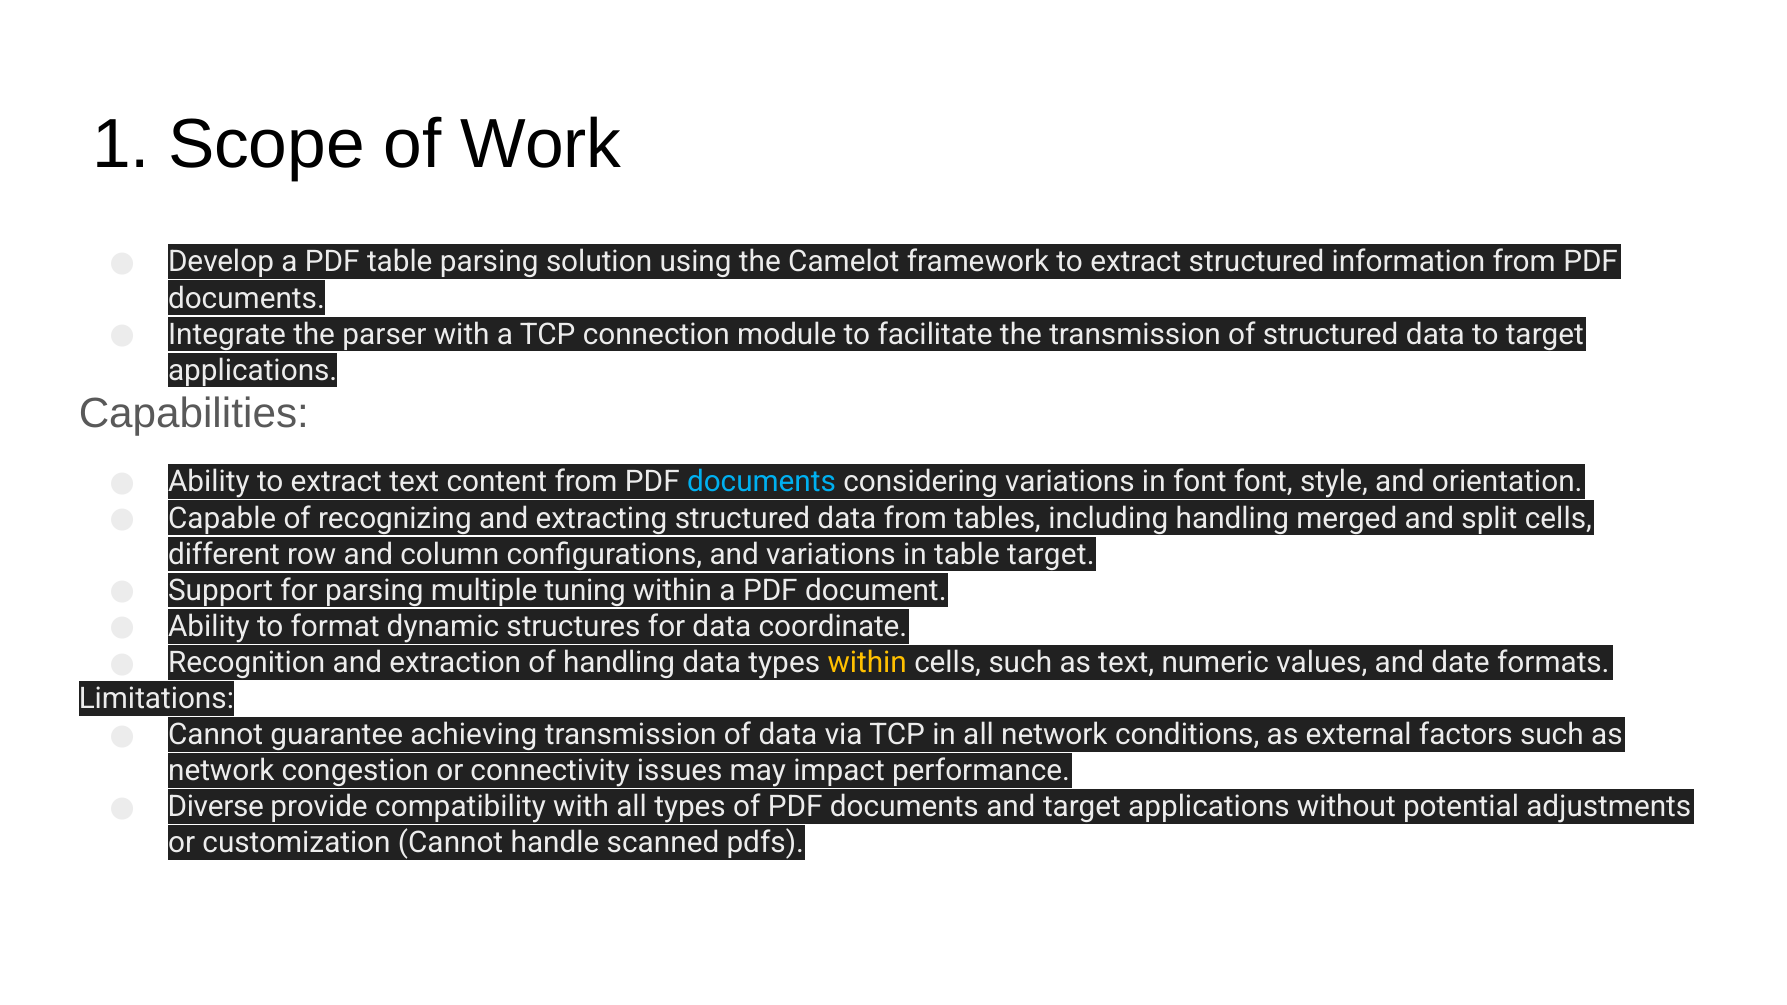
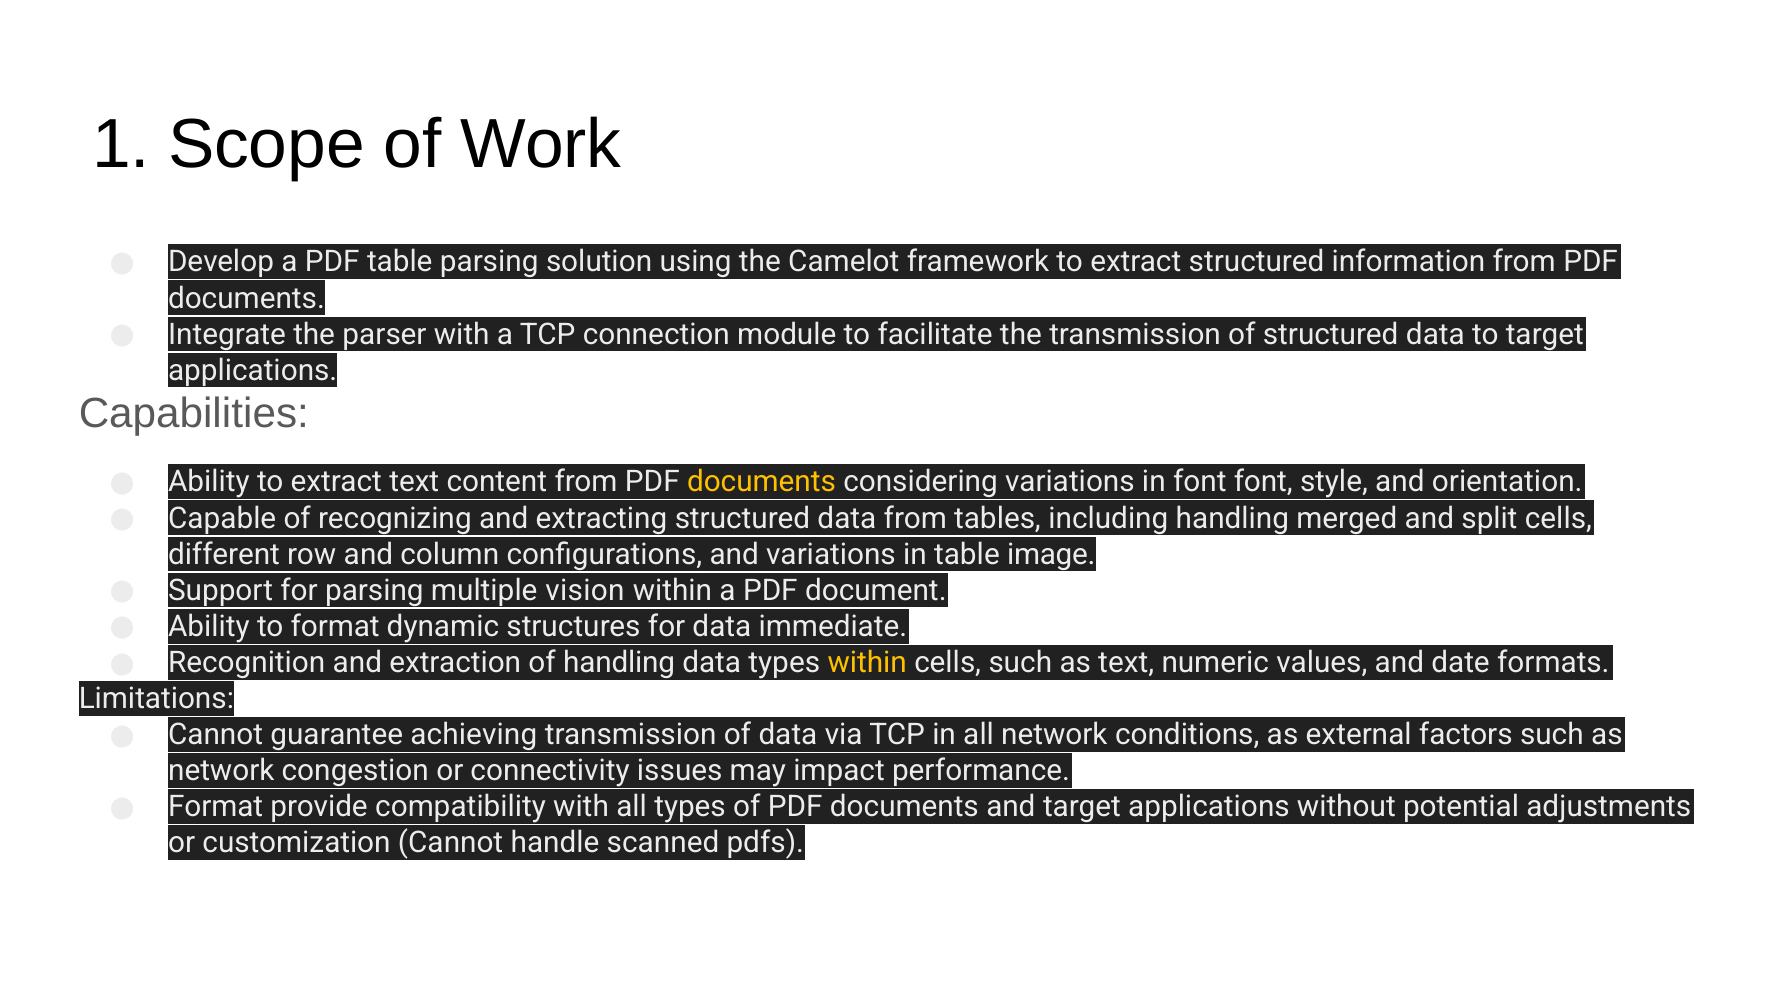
documents at (762, 482) colour: light blue -> yellow
table target: target -> image
tuning: tuning -> vision
coordinate: coordinate -> immediate
Diverse at (216, 807): Diverse -> Format
